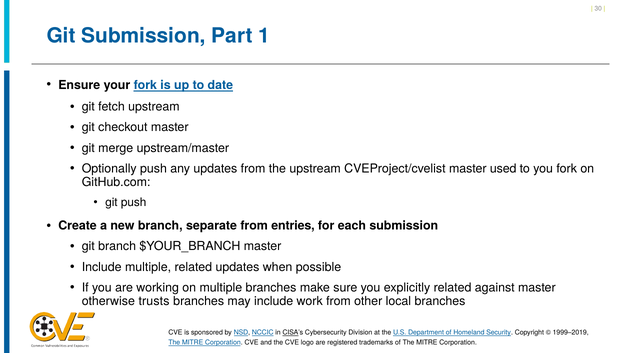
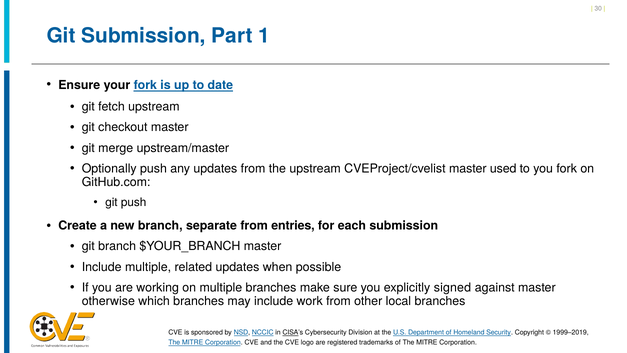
explicitly related: related -> signed
trusts: trusts -> which
